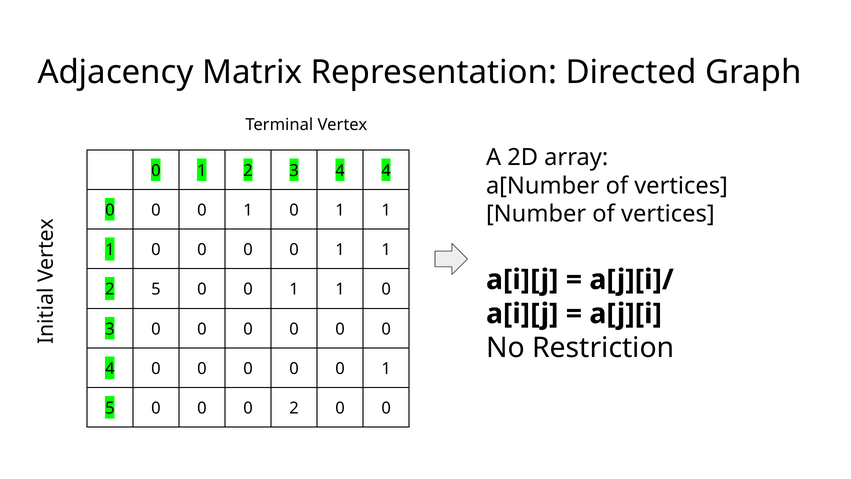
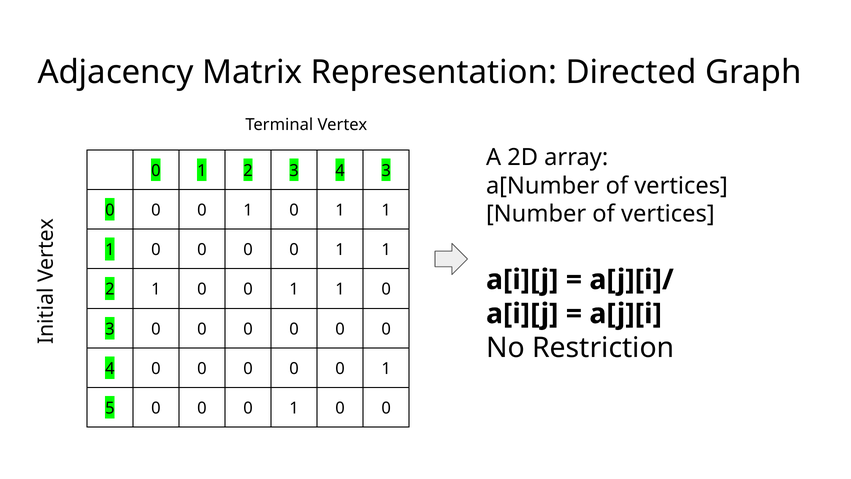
4 4: 4 -> 3
2 5: 5 -> 1
2 at (294, 408): 2 -> 1
